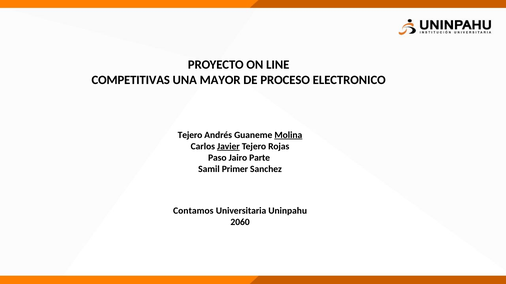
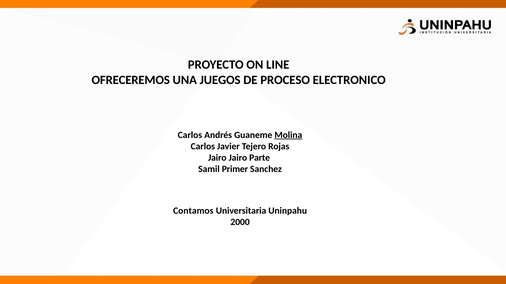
COMPETITIVAS: COMPETITIVAS -> OFRECEREMOS
MAYOR: MAYOR -> JUEGOS
Tejero at (190, 135): Tejero -> Carlos
Javier underline: present -> none
Paso at (217, 158): Paso -> Jairo
2060: 2060 -> 2000
